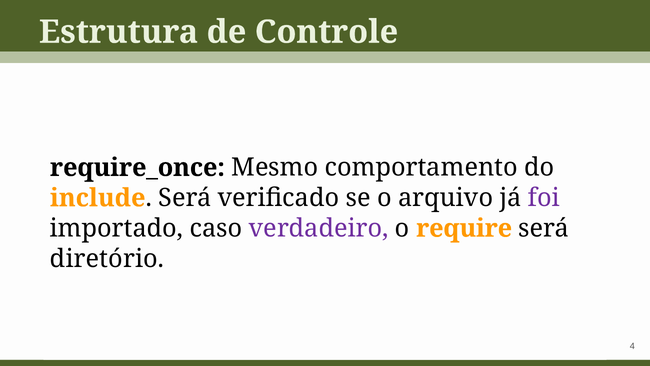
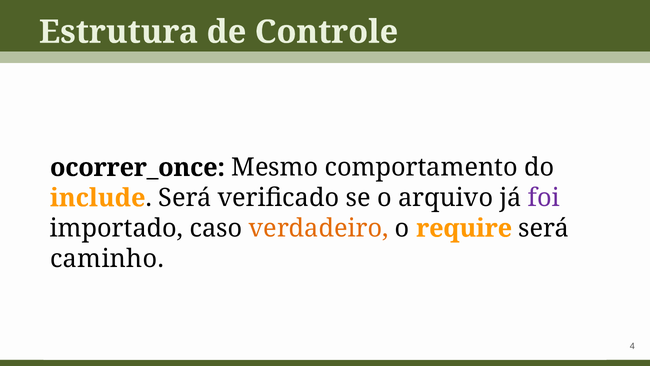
require_once: require_once -> ocorrer_once
verdadeiro colour: purple -> orange
diretório: diretório -> caminho
